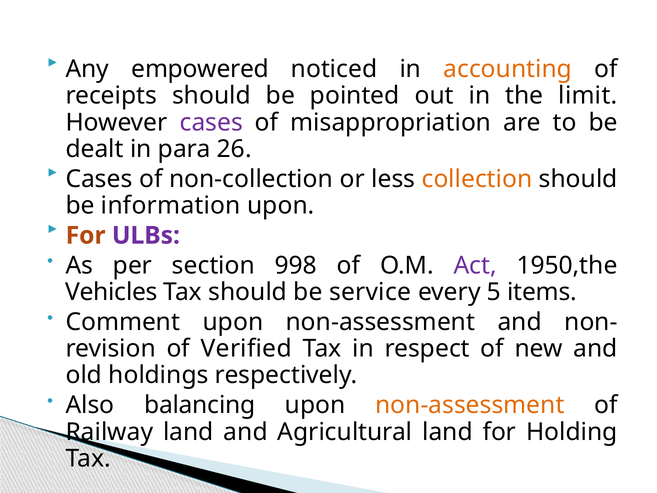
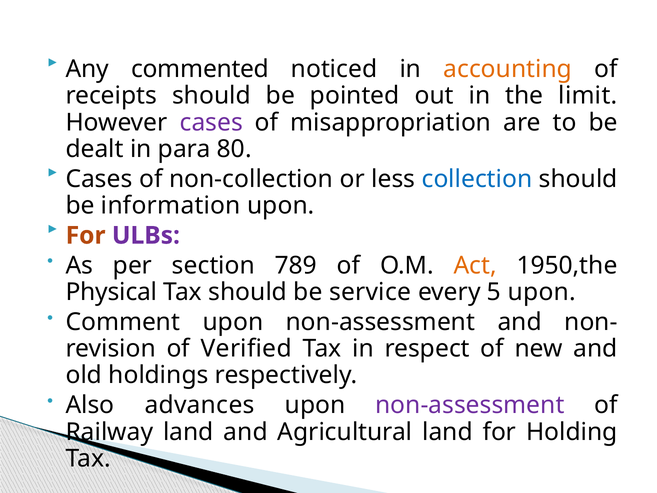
empowered: empowered -> commented
26: 26 -> 80
collection colour: orange -> blue
998: 998 -> 789
Act colour: purple -> orange
Vehicles: Vehicles -> Physical
5 items: items -> upon
balancing: balancing -> advances
non-assessment at (470, 405) colour: orange -> purple
